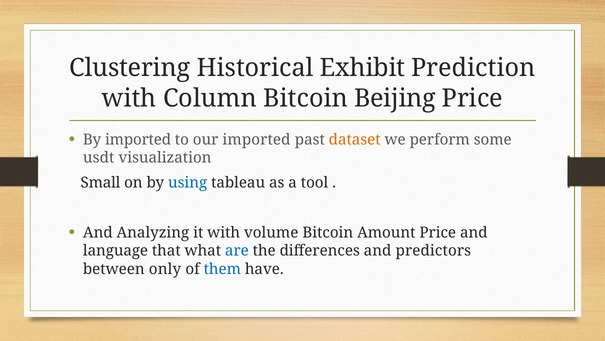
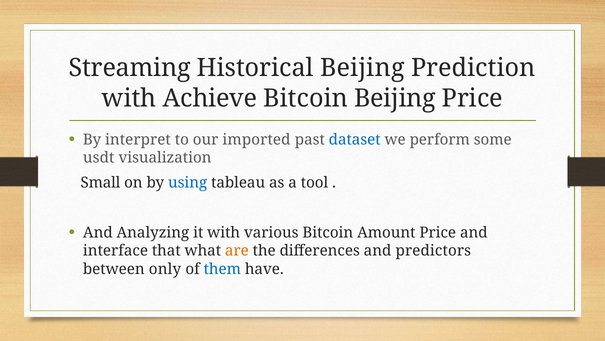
Clustering: Clustering -> Streaming
Historical Exhibit: Exhibit -> Beijing
Column: Column -> Achieve
By imported: imported -> interpret
dataset colour: orange -> blue
volume: volume -> various
language: language -> interface
are colour: blue -> orange
